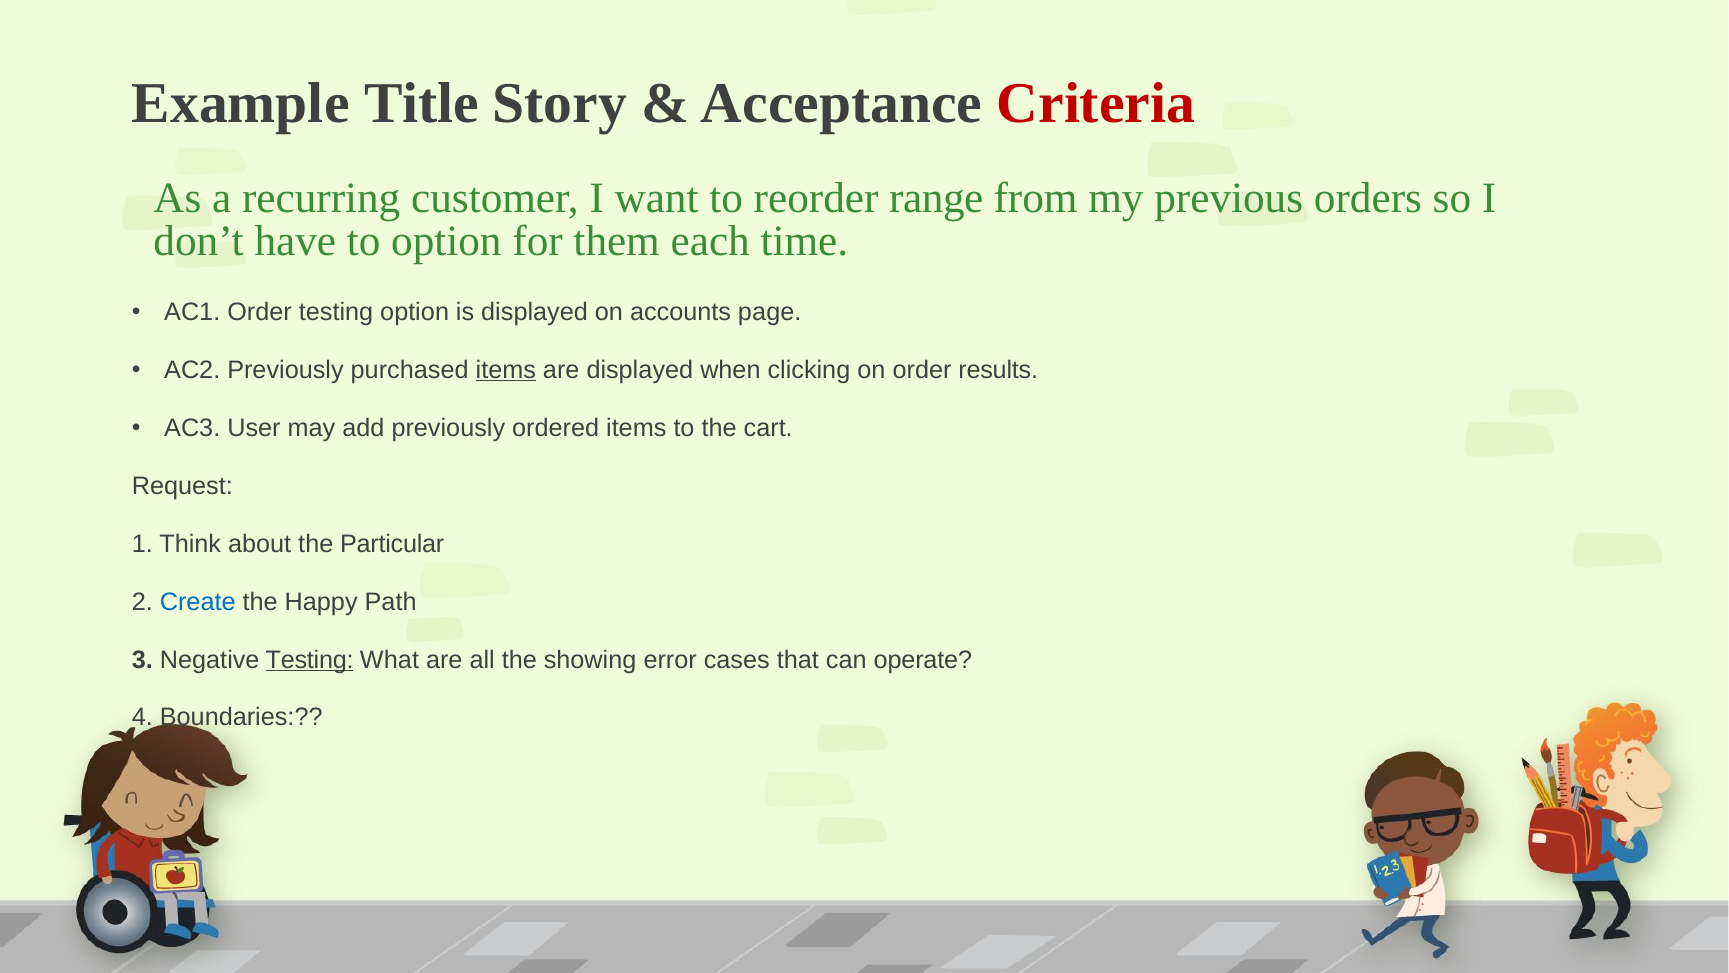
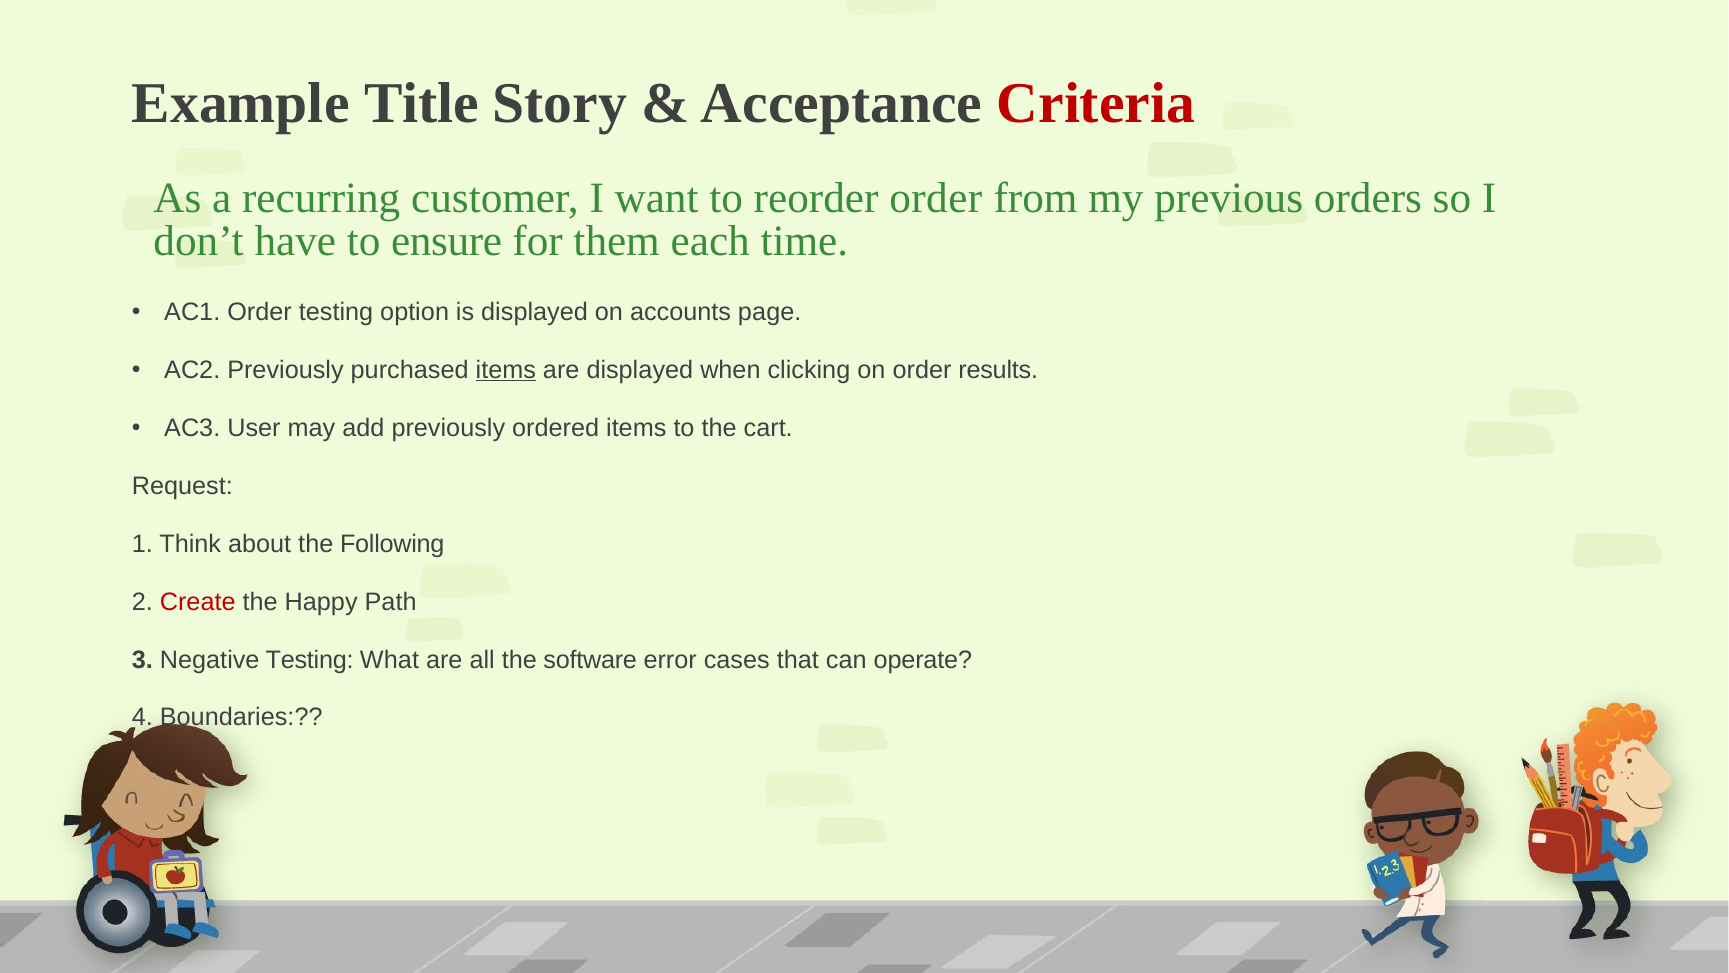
reorder range: range -> order
to option: option -> ensure
Particular: Particular -> Following
Create colour: blue -> red
Testing at (310, 659) underline: present -> none
showing: showing -> software
